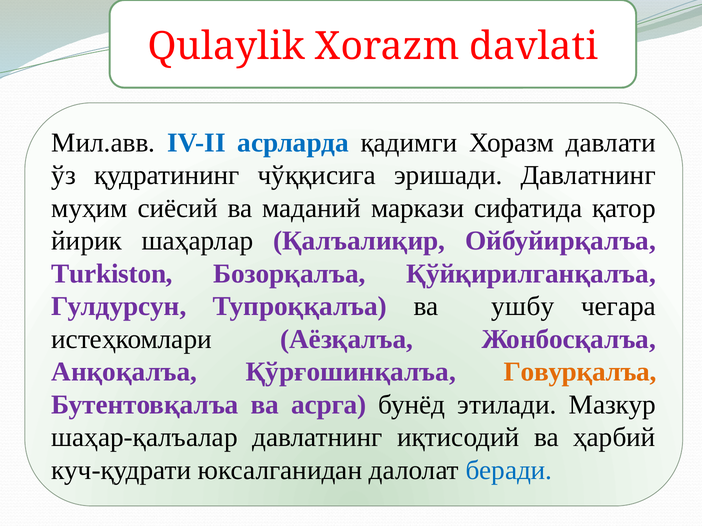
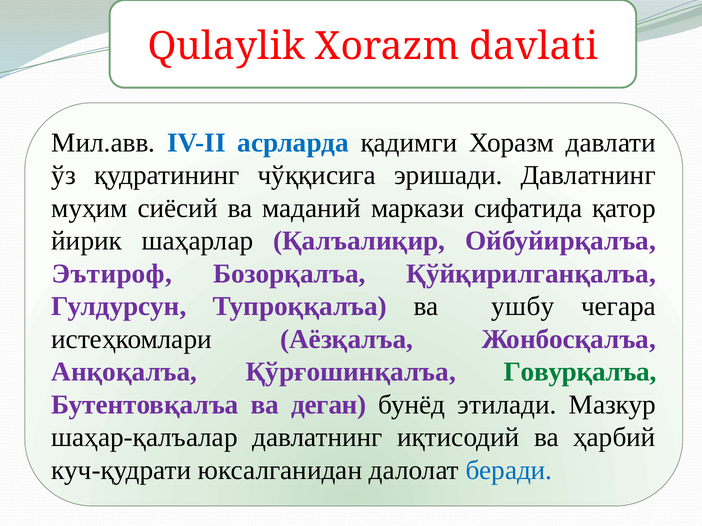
Turkiston: Turkiston -> Эътироф
Говурқалъа colour: orange -> green
асрга: асрга -> деган
